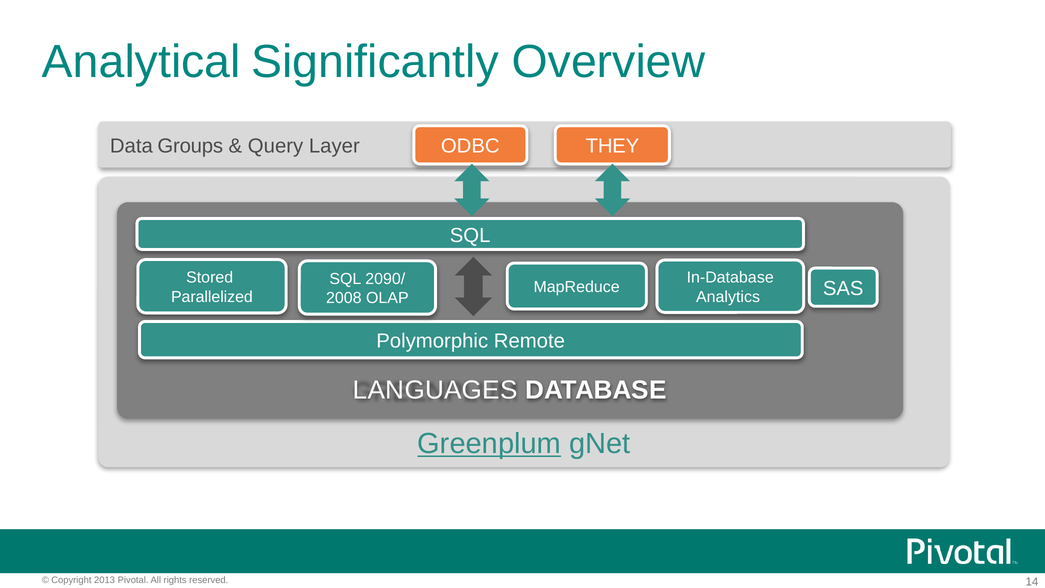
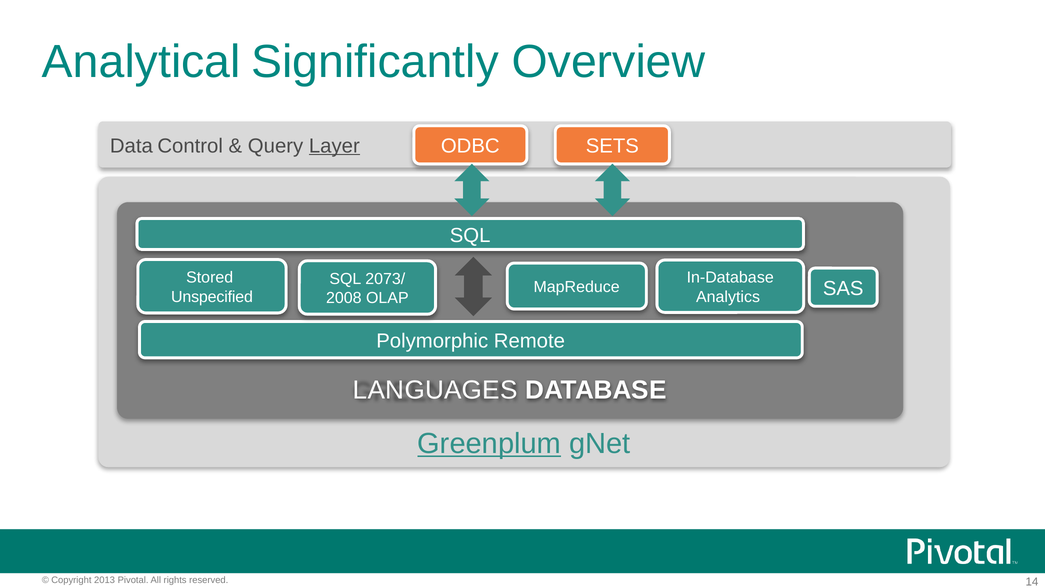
Groups: Groups -> Control
Layer underline: none -> present
THEY: THEY -> SETS
2090/: 2090/ -> 2073/
Parallelized: Parallelized -> Unspecified
